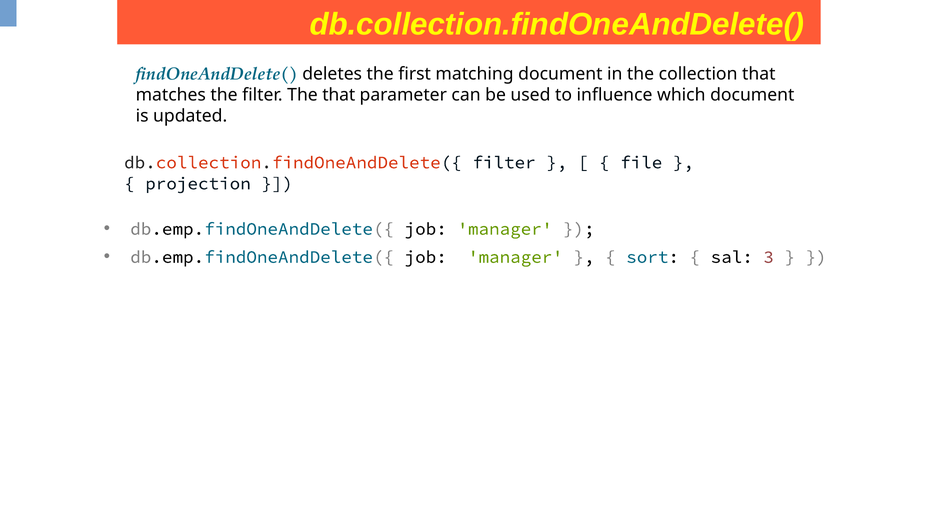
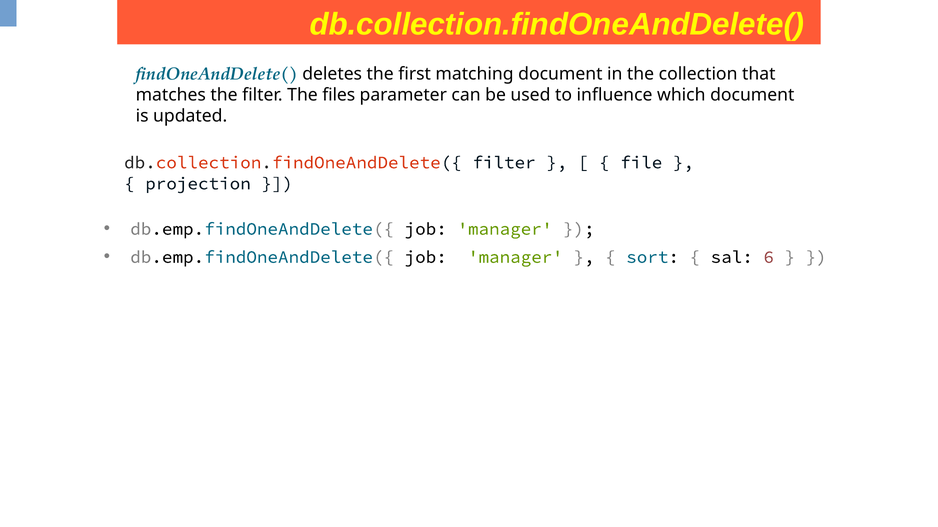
The that: that -> files
3: 3 -> 6
